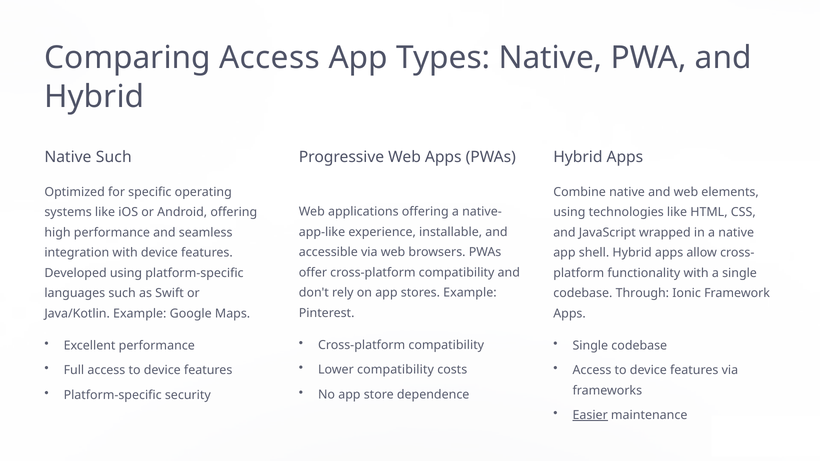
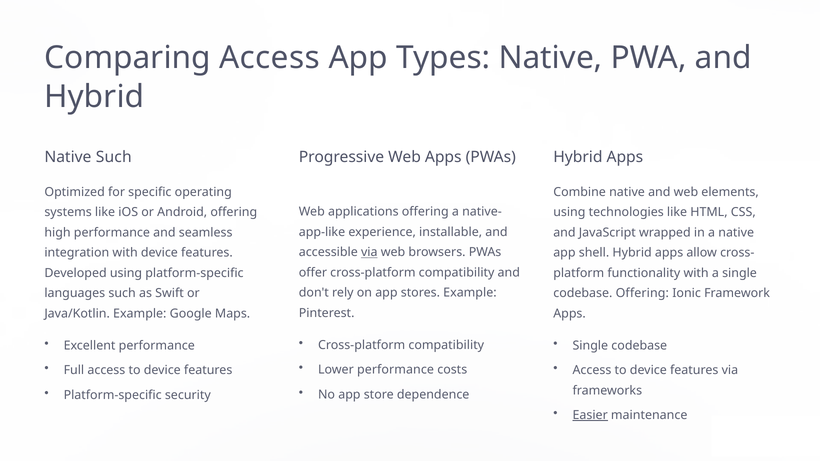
via at (369, 252) underline: none -> present
codebase Through: Through -> Offering
Lower compatibility: compatibility -> performance
